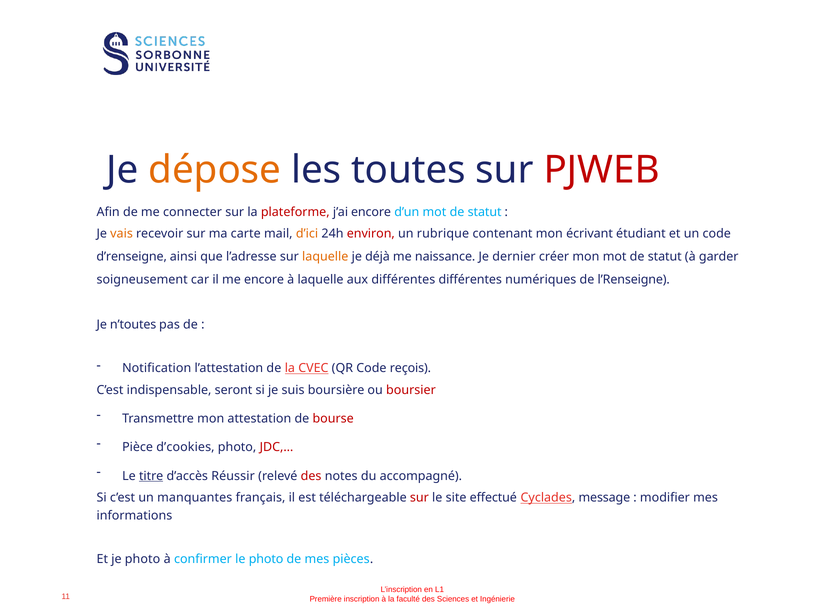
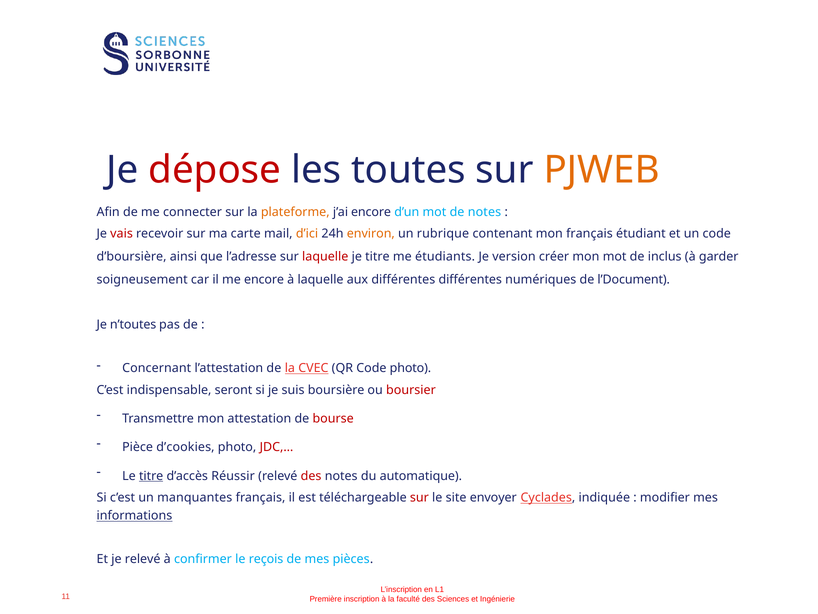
dépose colour: orange -> red
PJWEB colour: red -> orange
plateforme colour: red -> orange
d’un mot de statut: statut -> notes
vais colour: orange -> red
environ colour: red -> orange
mon écrivant: écrivant -> français
d’renseigne: d’renseigne -> d’boursière
laquelle at (325, 256) colour: orange -> red
je déjà: déjà -> titre
me naissance: naissance -> étudiants
dernier: dernier -> version
mon mot de statut: statut -> inclus
l’Renseigne: l’Renseigne -> l’Document
Notification: Notification -> Concernant
Code reçois: reçois -> photo
accompagné: accompagné -> automatique
effectué: effectué -> envoyer
message: message -> indiquée
informations underline: none -> present
je photo: photo -> relevé
le photo: photo -> reçois
